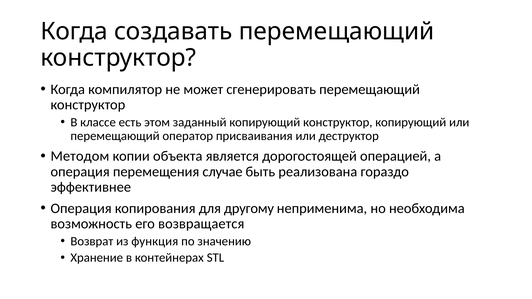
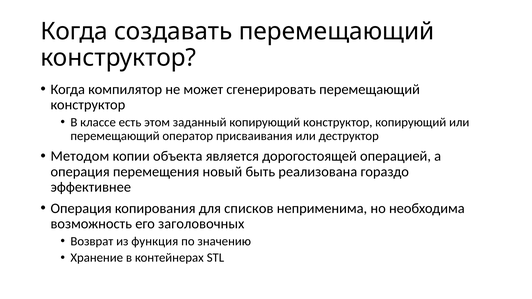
случае: случае -> новый
другому: другому -> списков
возвращается: возвращается -> заголовочных
